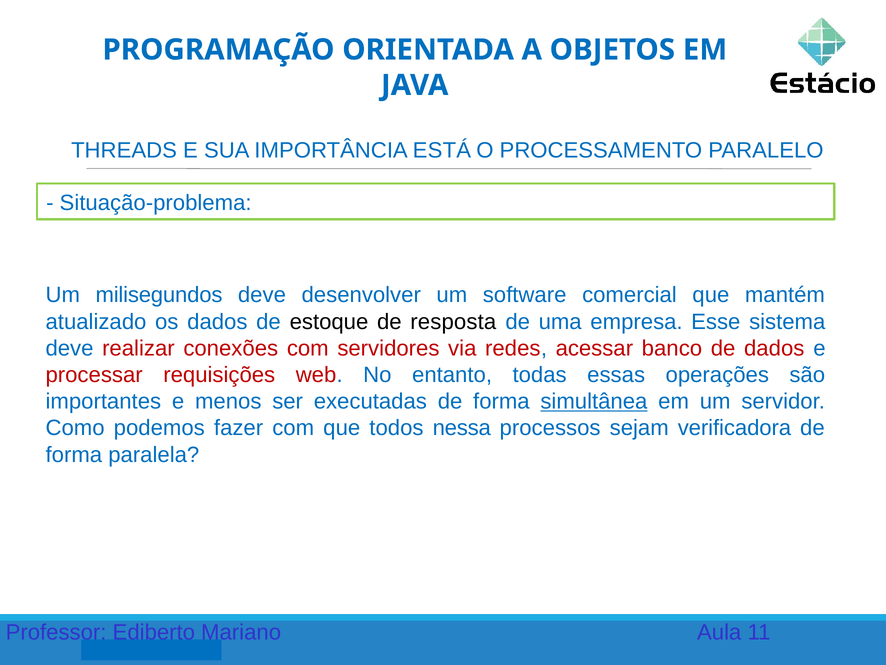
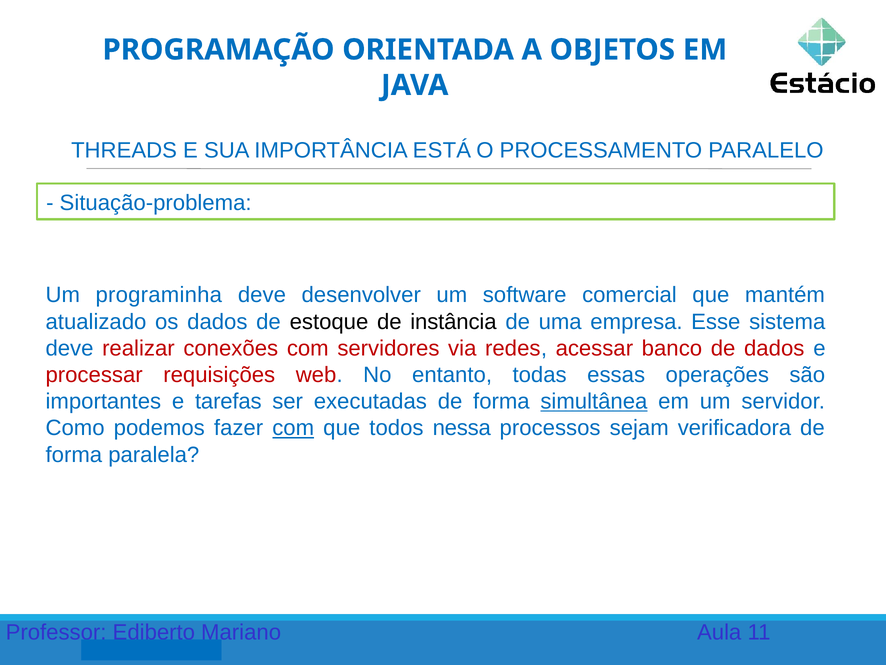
milisegundos: milisegundos -> programinha
resposta: resposta -> instância
menos: menos -> tarefas
com at (293, 428) underline: none -> present
